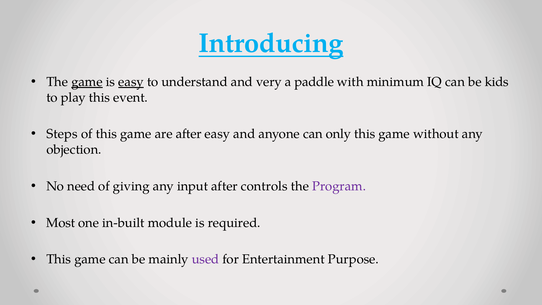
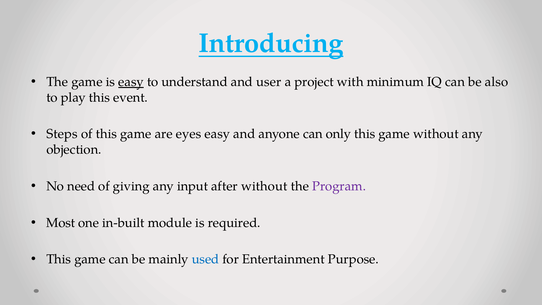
game at (87, 82) underline: present -> none
very: very -> user
paddle: paddle -> project
kids: kids -> also
are after: after -> eyes
after controls: controls -> without
used colour: purple -> blue
